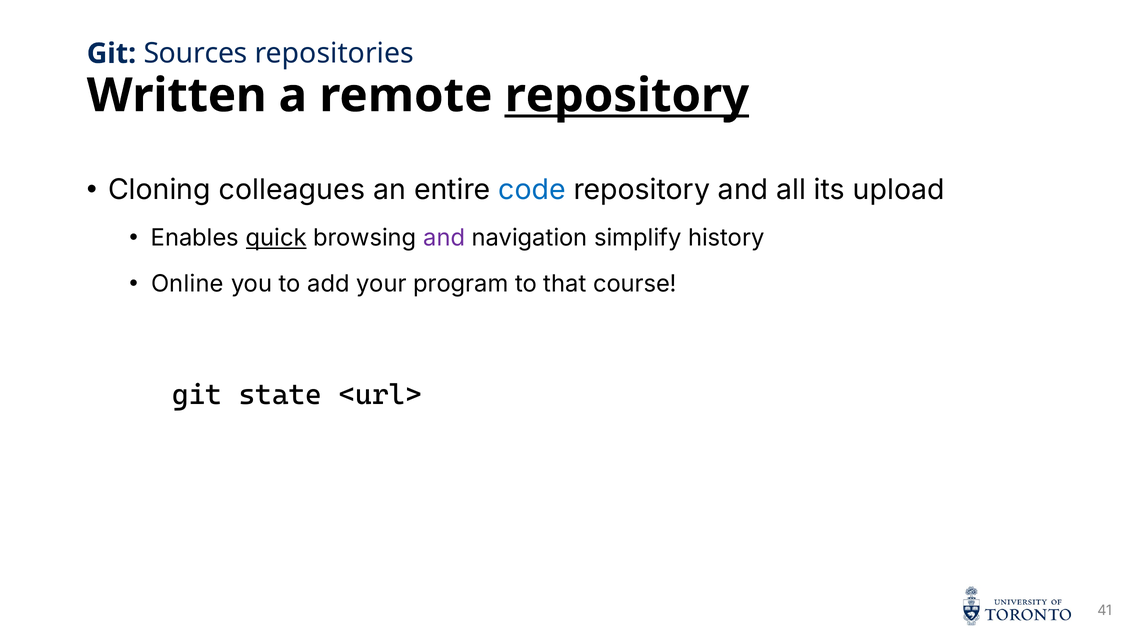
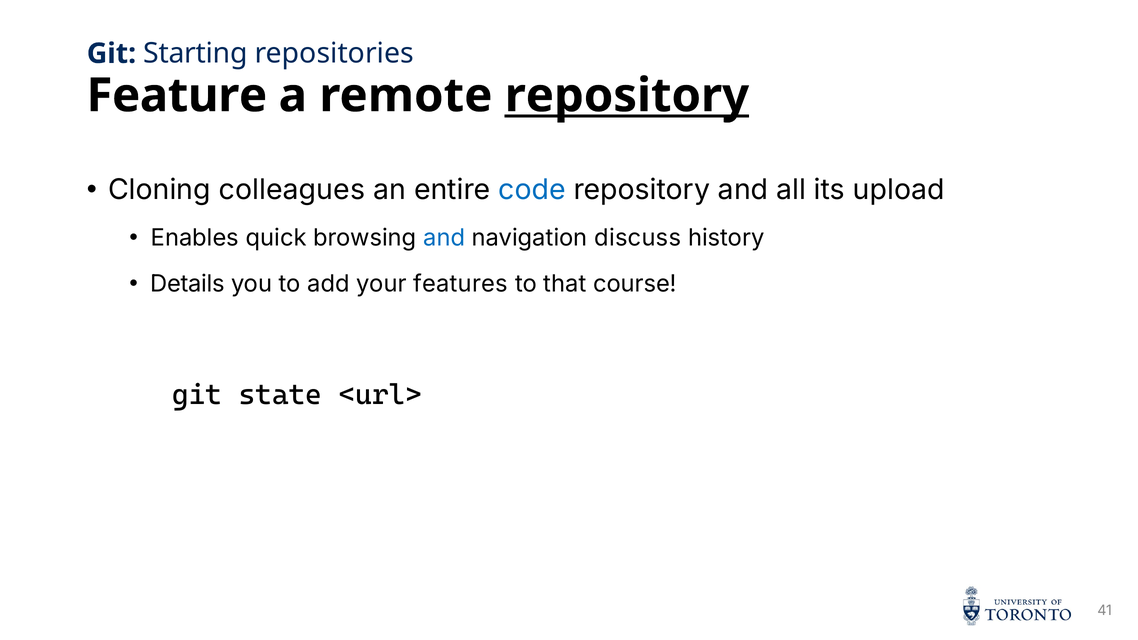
Sources: Sources -> Starting
Written: Written -> Feature
quick underline: present -> none
and at (444, 238) colour: purple -> blue
simplify: simplify -> discuss
Online: Online -> Details
program: program -> features
